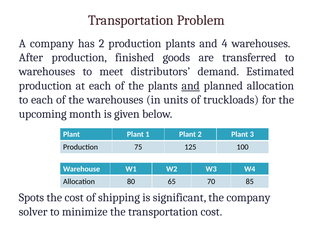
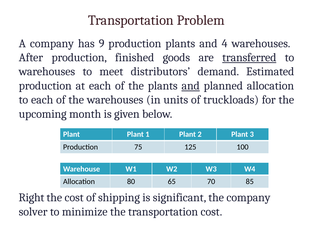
has 2: 2 -> 9
transferred underline: none -> present
Spots: Spots -> Right
